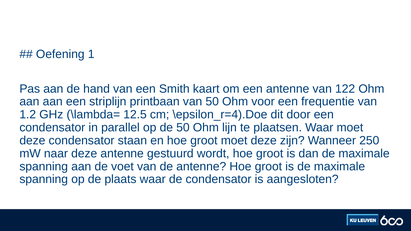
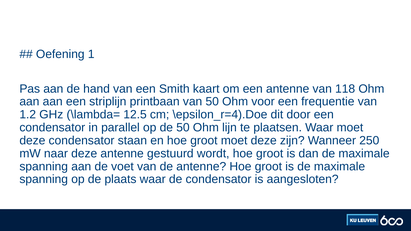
122: 122 -> 118
